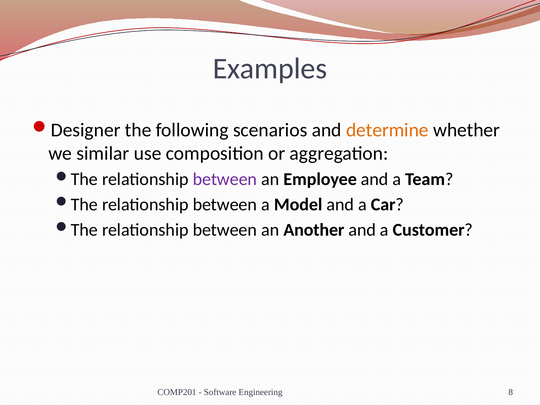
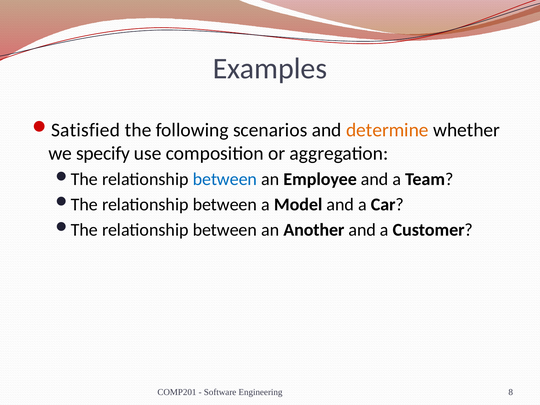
Designer: Designer -> Satisfied
similar: similar -> specify
between at (225, 179) colour: purple -> blue
